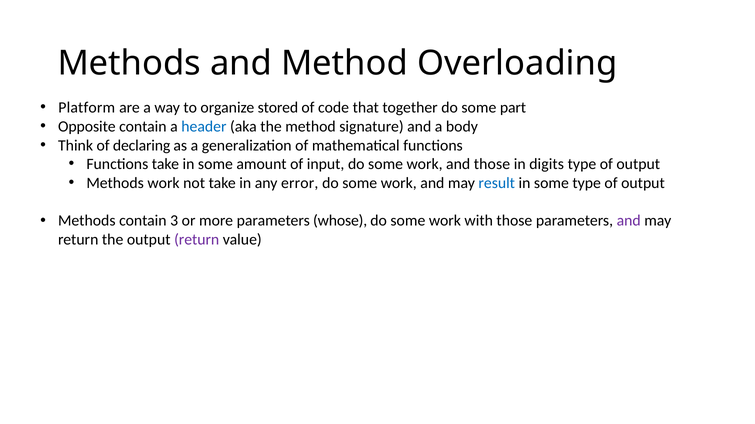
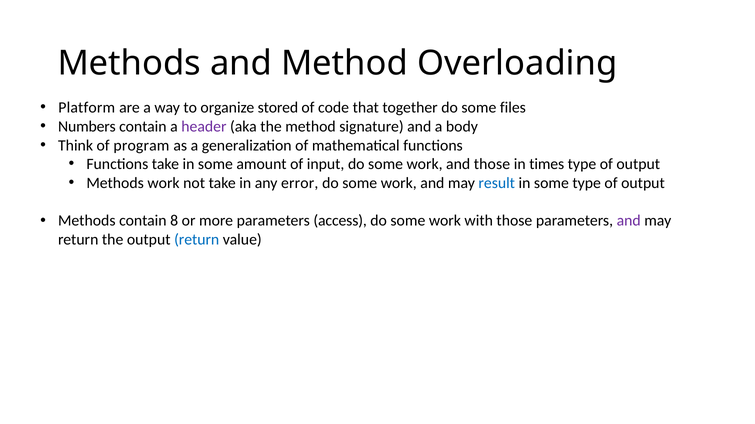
part: part -> files
Opposite: Opposite -> Numbers
header colour: blue -> purple
declaring: declaring -> program
digits: digits -> times
3: 3 -> 8
whose: whose -> access
return at (197, 240) colour: purple -> blue
